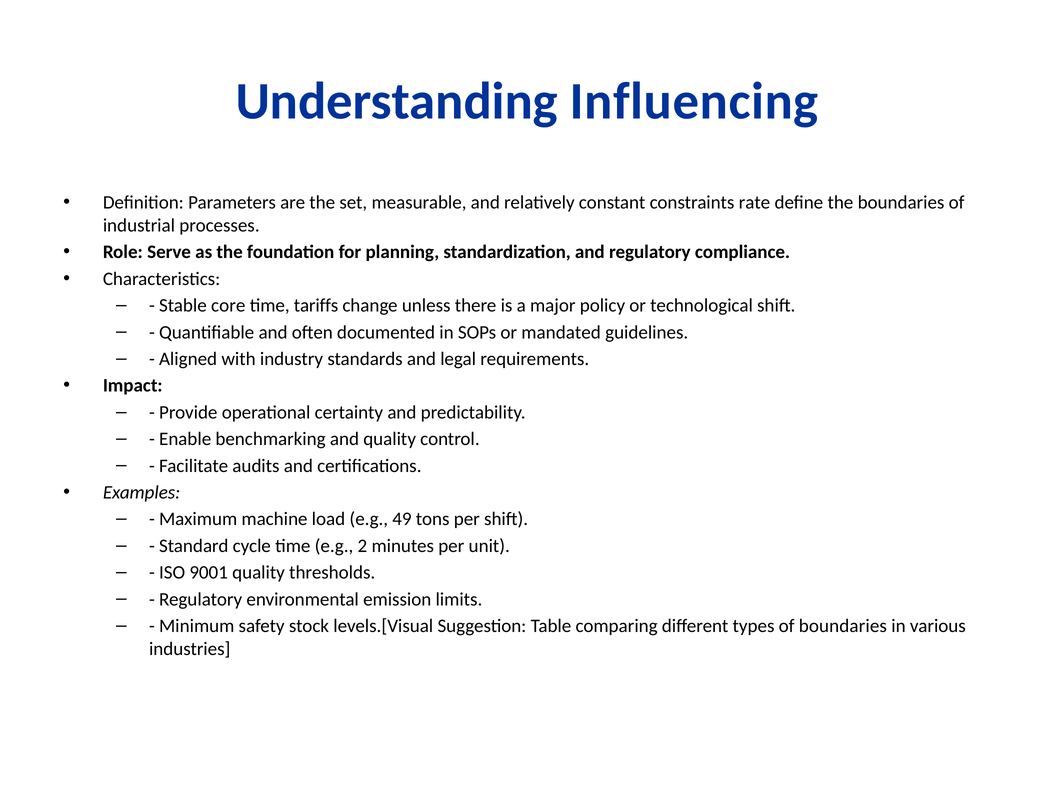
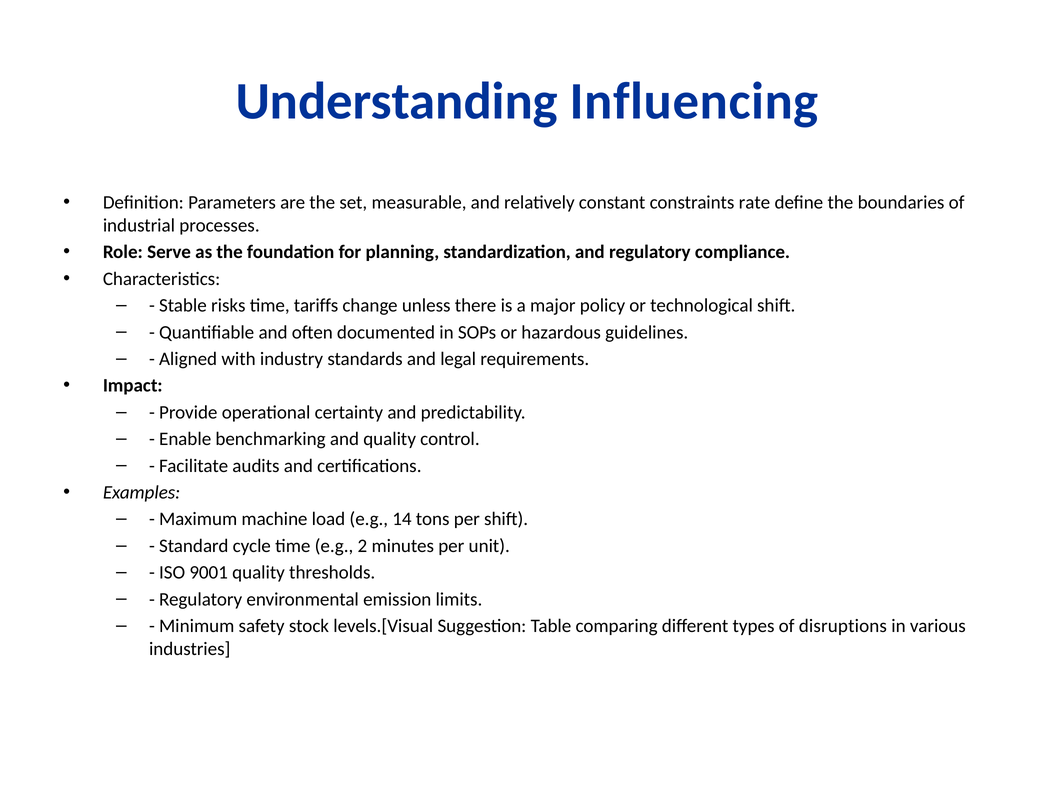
core: core -> risks
mandated: mandated -> hazardous
49: 49 -> 14
of boundaries: boundaries -> disruptions
